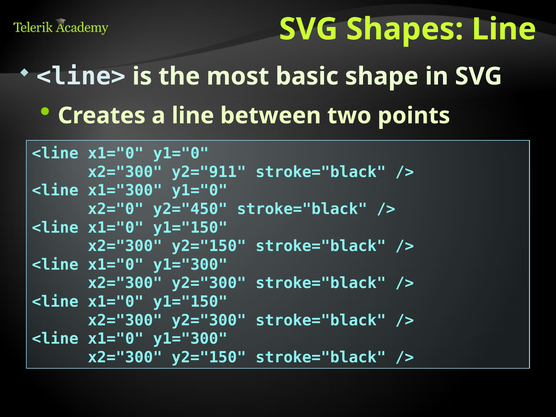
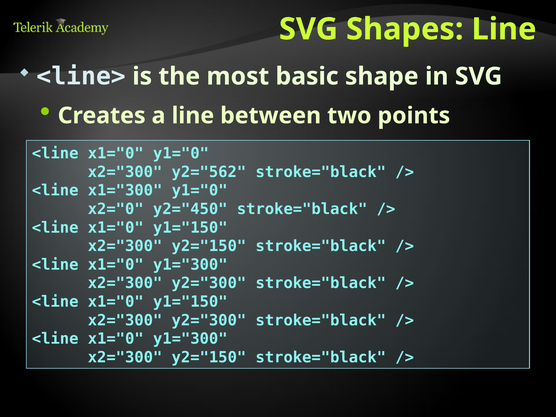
y2="911: y2="911 -> y2="562
